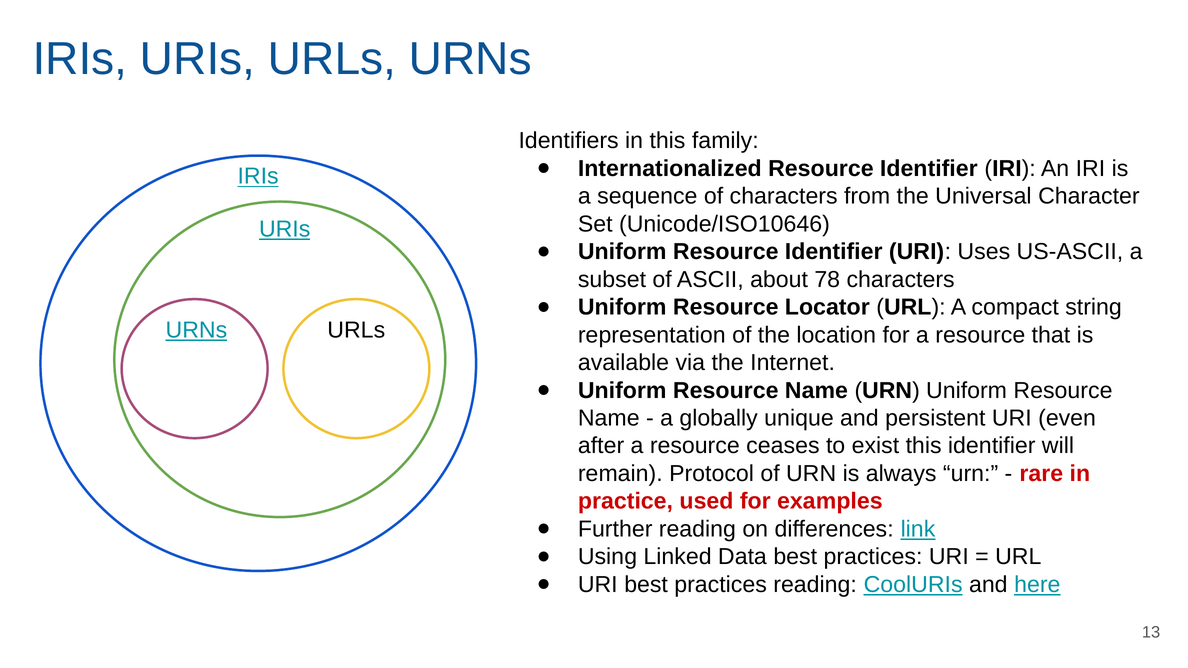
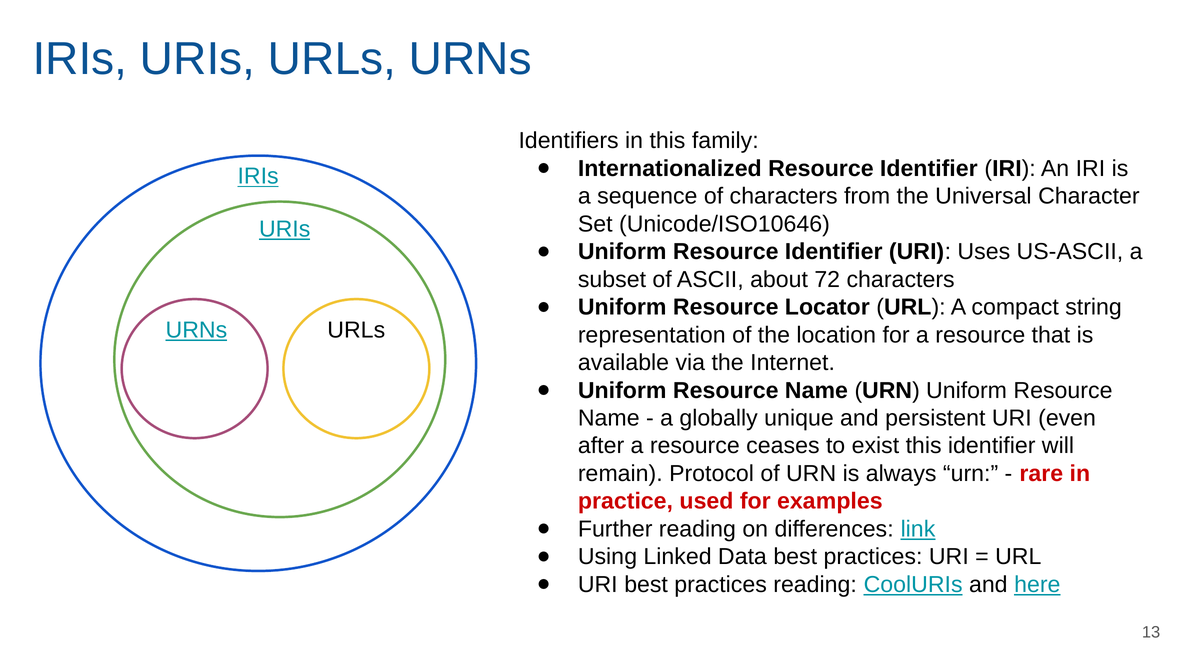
78: 78 -> 72
